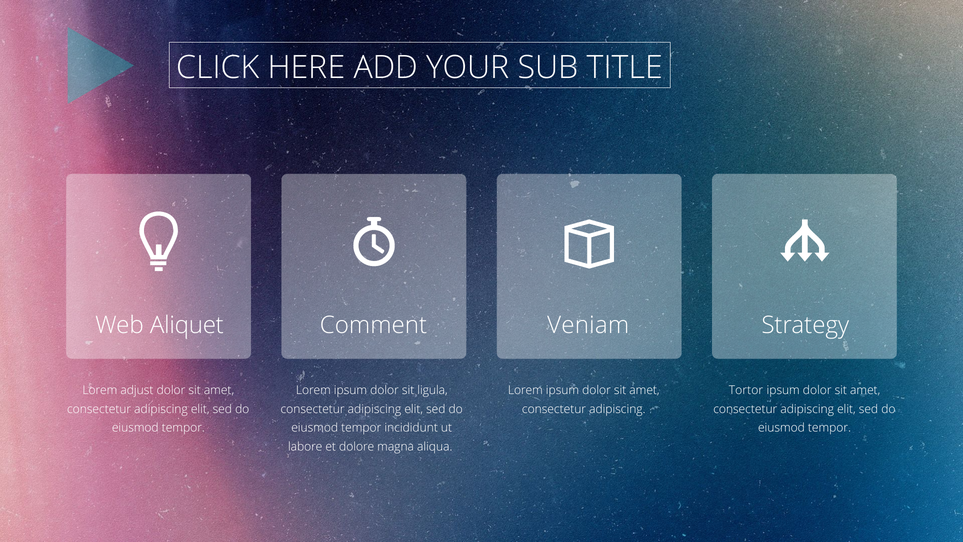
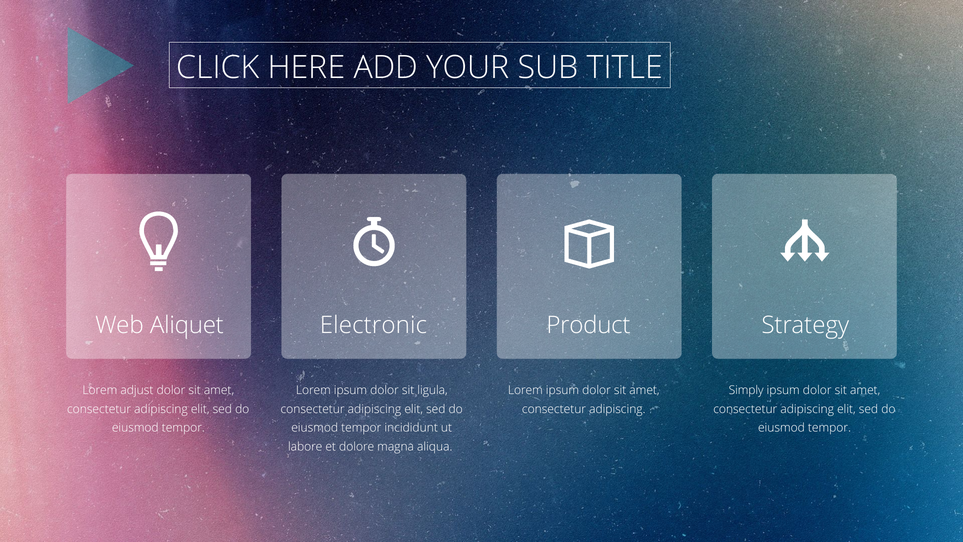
Comment: Comment -> Electronic
Veniam: Veniam -> Product
Tortor: Tortor -> Simply
